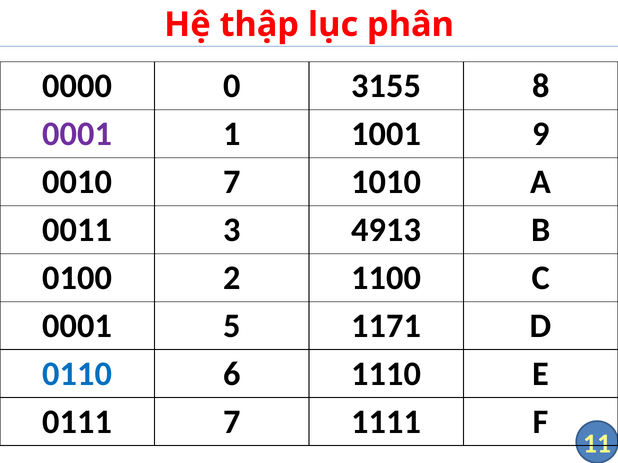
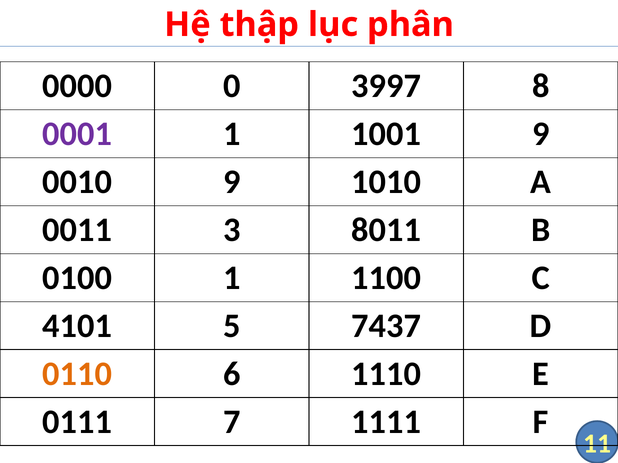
3155: 3155 -> 3997
0010 7: 7 -> 9
4913: 4913 -> 8011
0100 2: 2 -> 1
0001 at (77, 326): 0001 -> 4101
1171: 1171 -> 7437
0110 colour: blue -> orange
